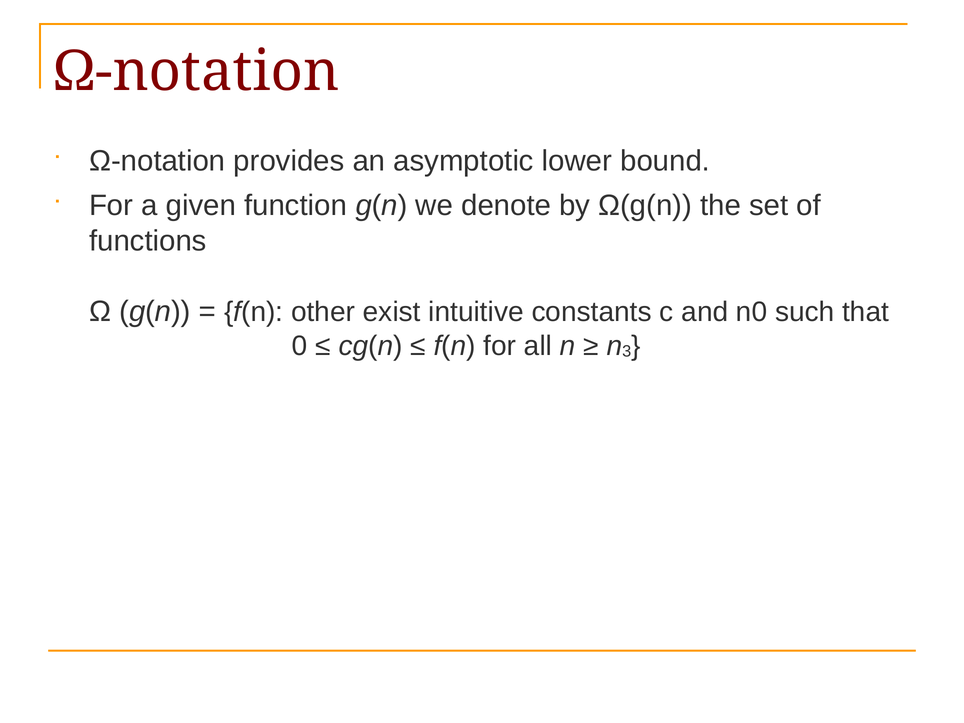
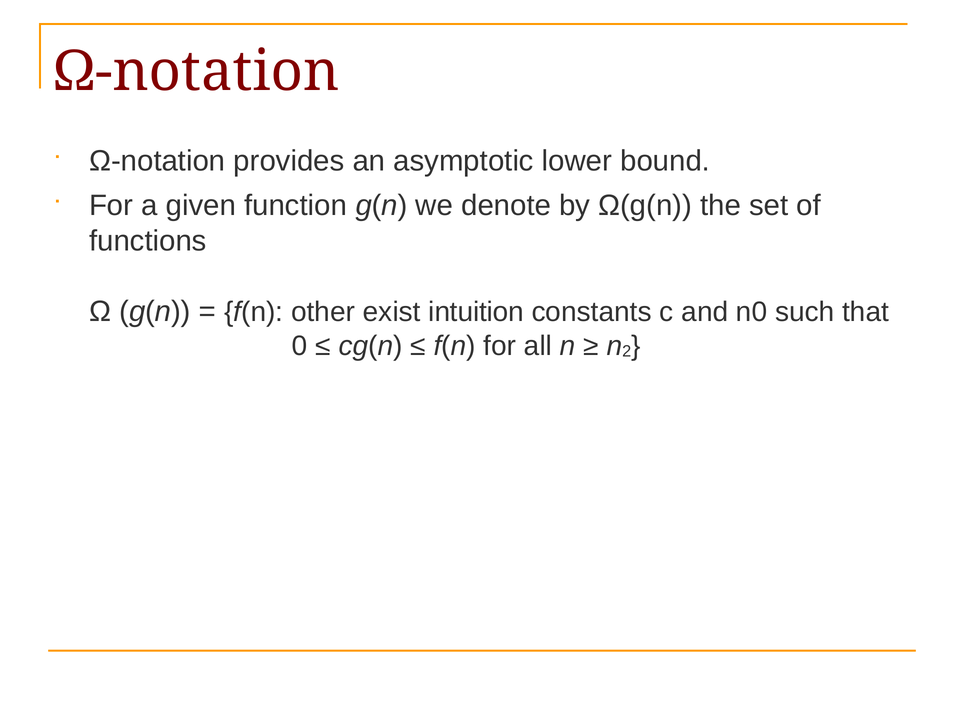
intuitive: intuitive -> intuition
3: 3 -> 2
